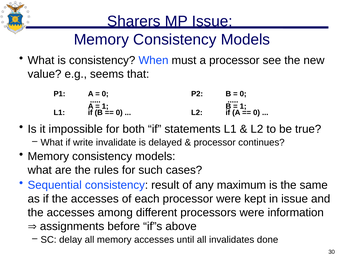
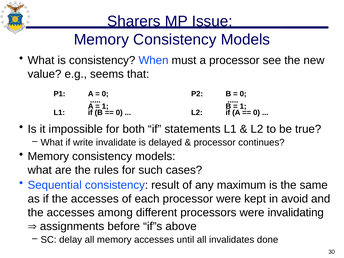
in issue: issue -> avoid
information: information -> invalidating
